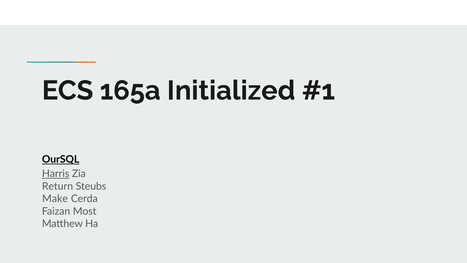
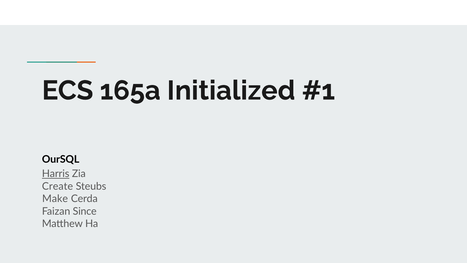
OurSQL underline: present -> none
Return: Return -> Create
Most: Most -> Since
